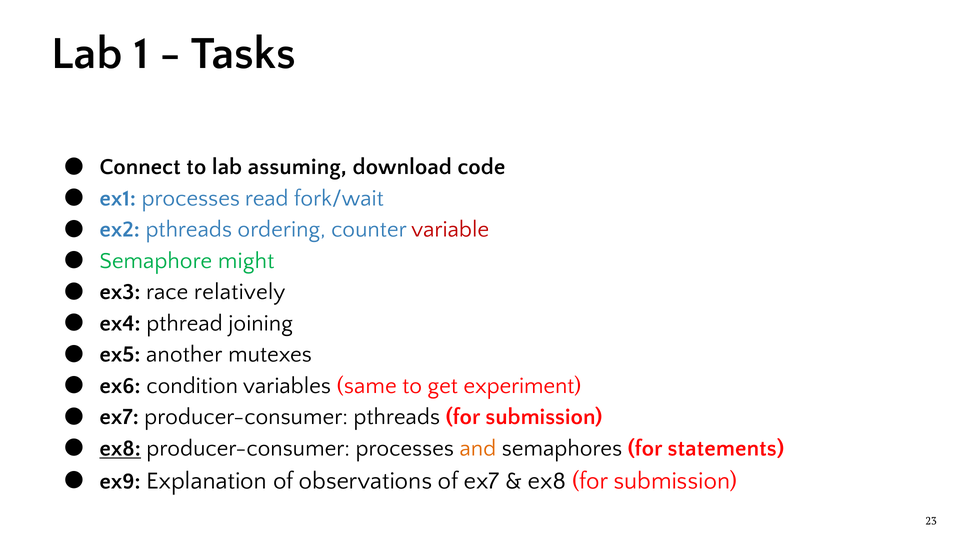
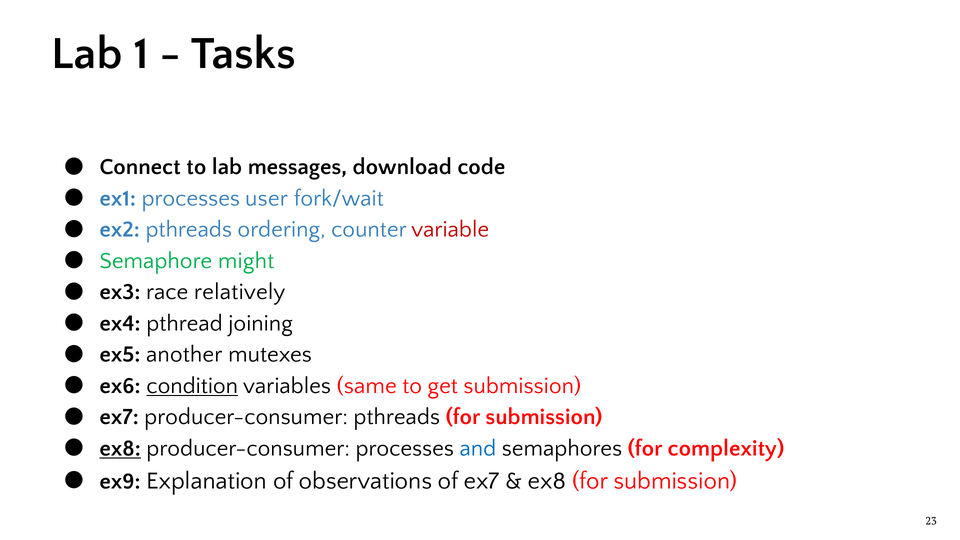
assuming: assuming -> messages
read: read -> user
condition underline: none -> present
get experiment: experiment -> submission
and colour: orange -> blue
statements: statements -> complexity
